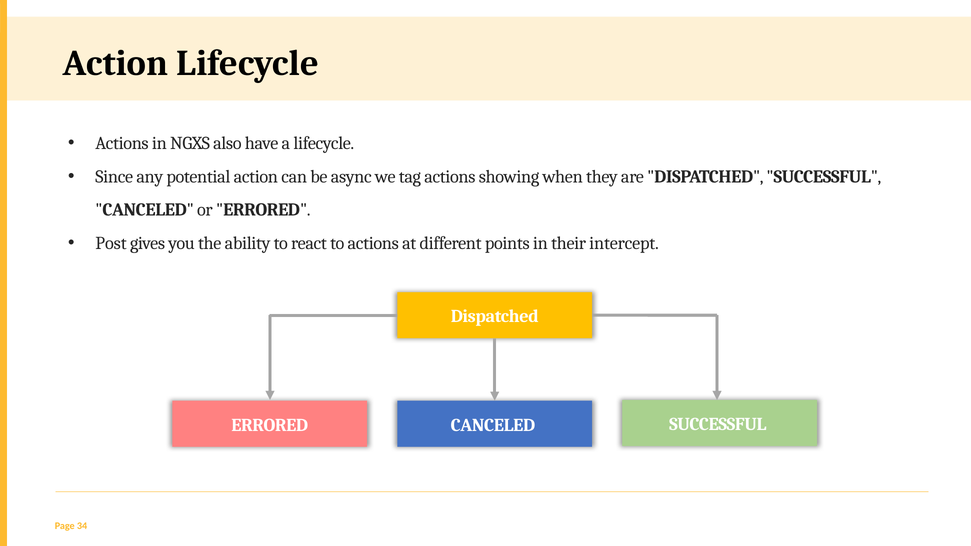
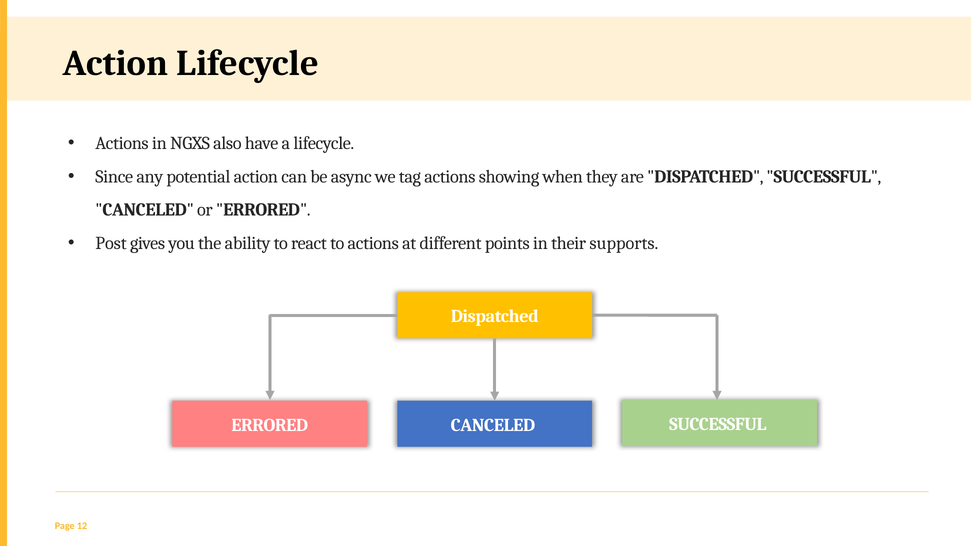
intercept: intercept -> supports
34: 34 -> 12
